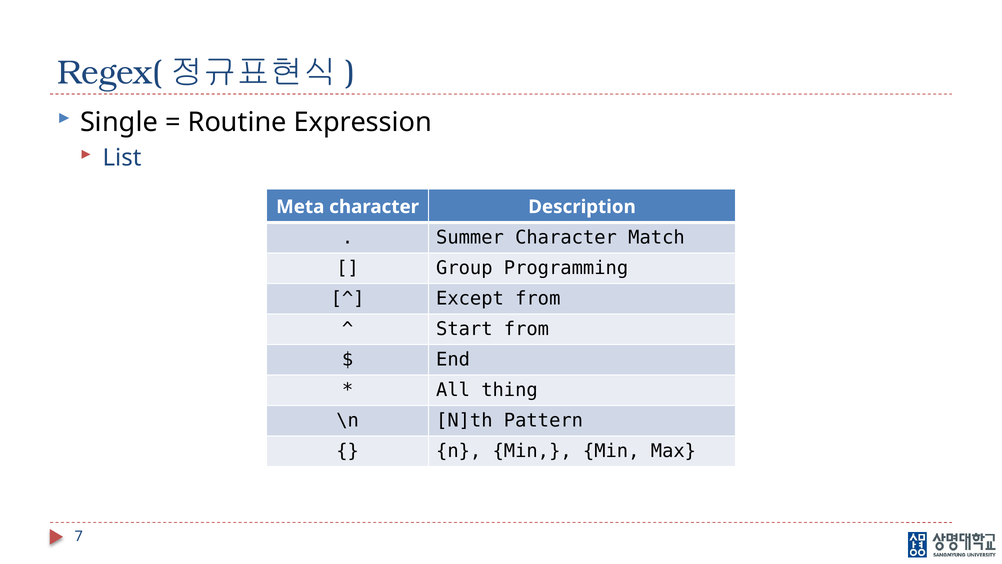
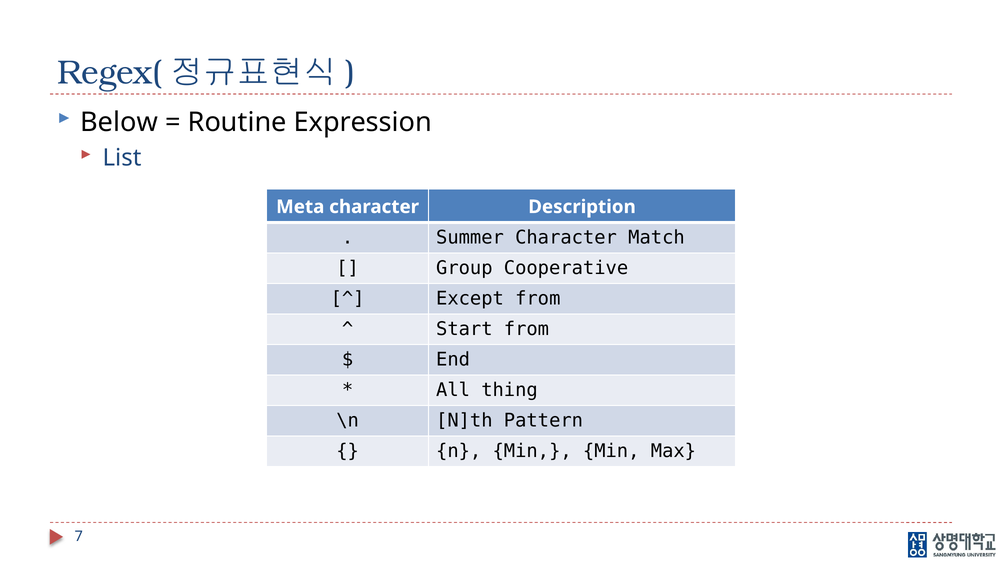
Single: Single -> Below
Programming: Programming -> Cooperative
